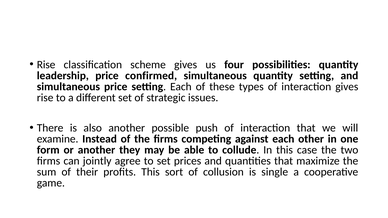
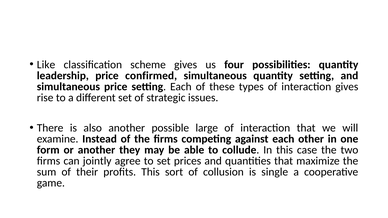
Rise at (46, 65): Rise -> Like
push: push -> large
